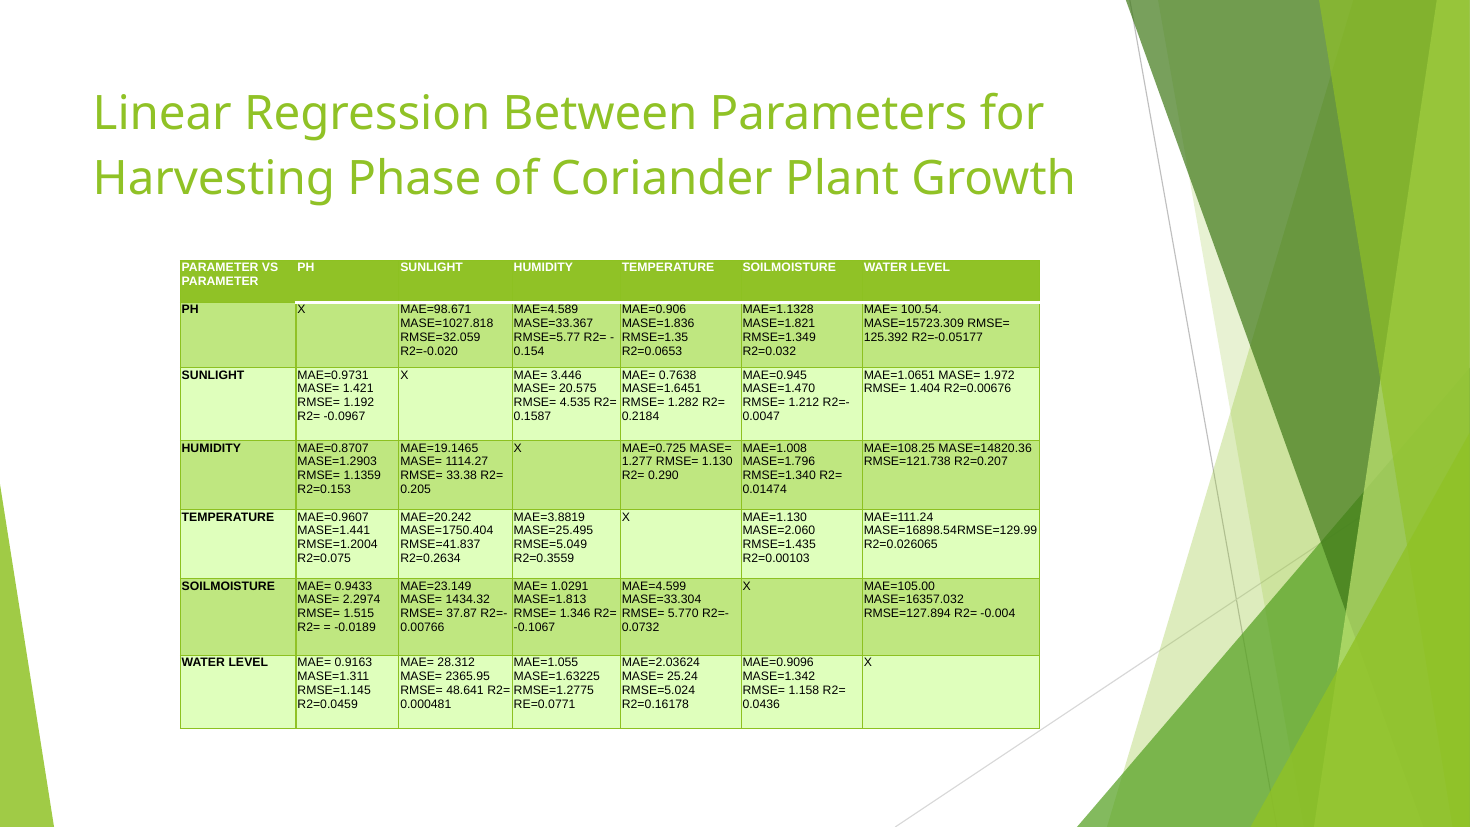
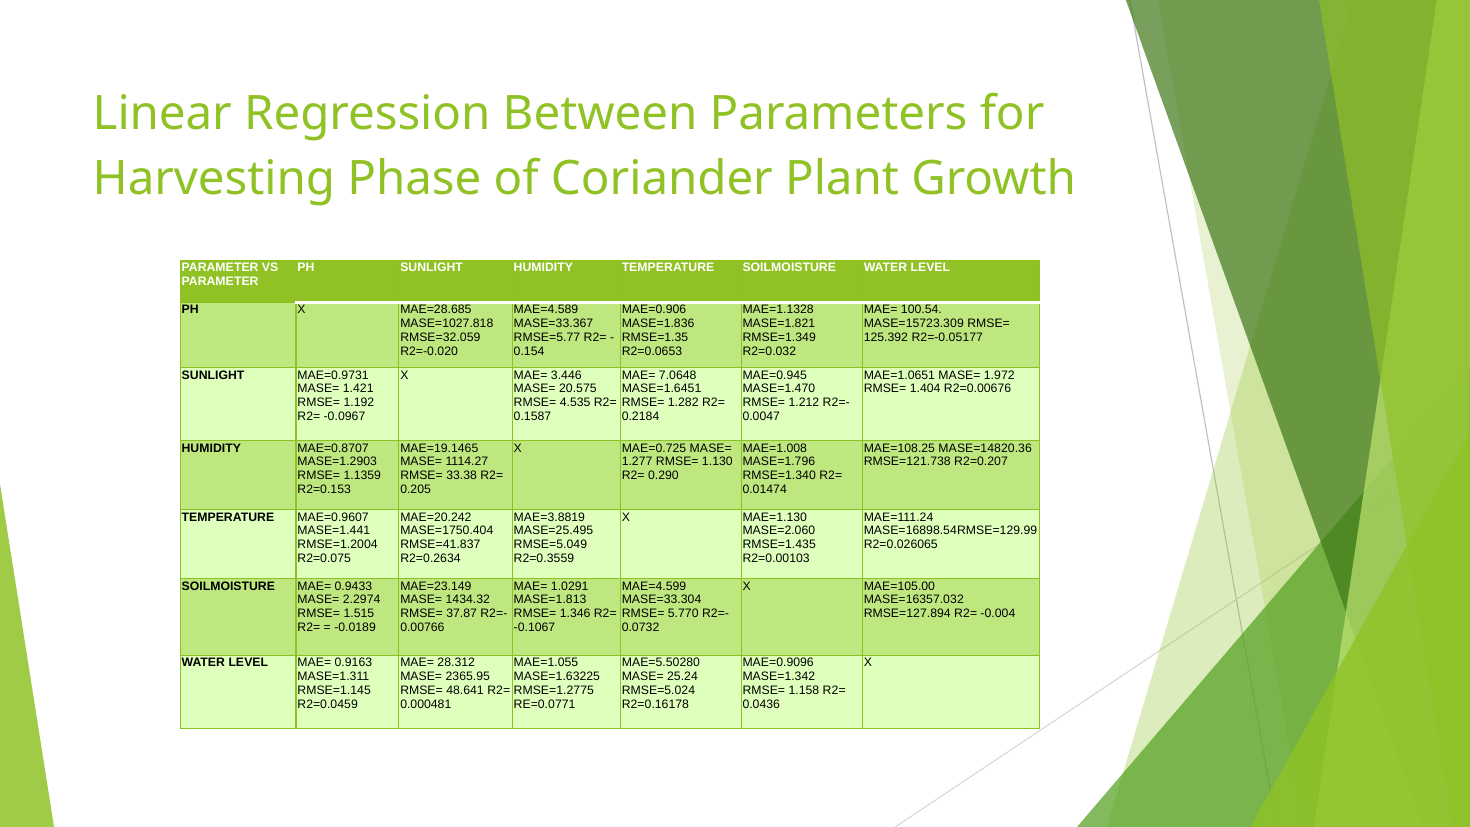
MAE=98.671: MAE=98.671 -> MAE=28.685
0.7638: 0.7638 -> 7.0648
MAE=2.03624: MAE=2.03624 -> MAE=5.50280
